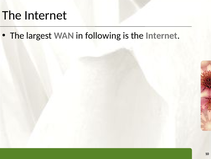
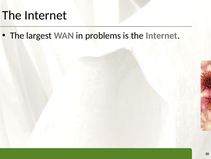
following: following -> problems
